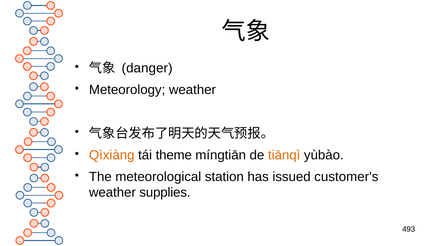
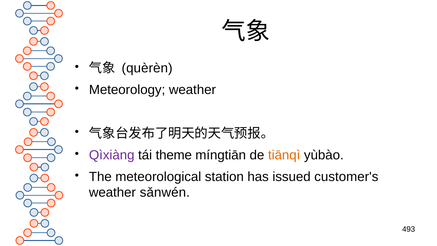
danger: danger -> quèrèn
Qìxiàng colour: orange -> purple
supplies: supplies -> sǎnwén
